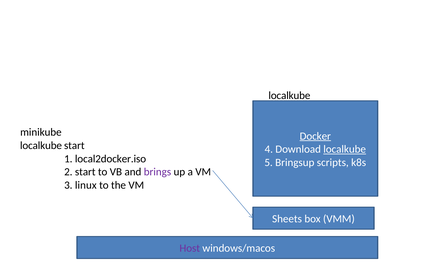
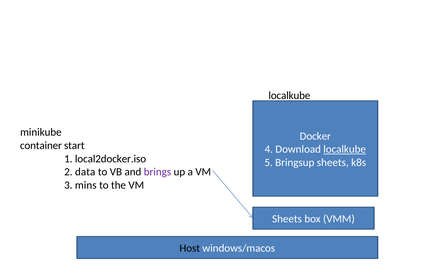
Docker underline: present -> none
localkube at (41, 146): localkube -> container
Bringsup scripts: scripts -> sheets
2 start: start -> data
linux: linux -> mins
Host colour: purple -> black
